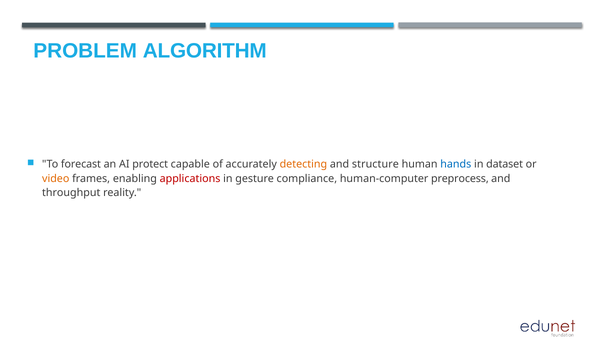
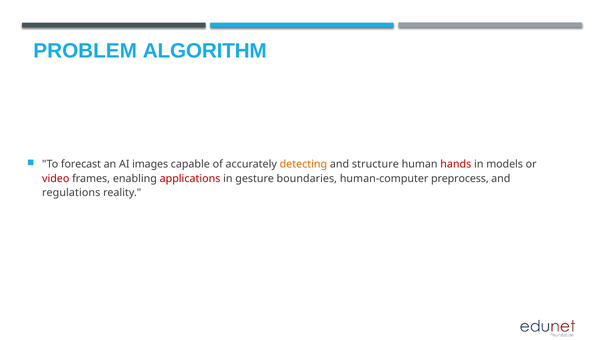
protect: protect -> images
hands colour: blue -> red
dataset: dataset -> models
video colour: orange -> red
compliance: compliance -> boundaries
throughput: throughput -> regulations
